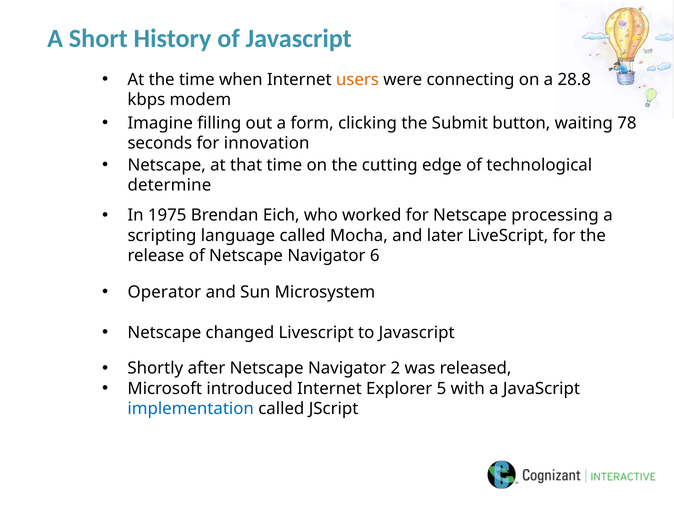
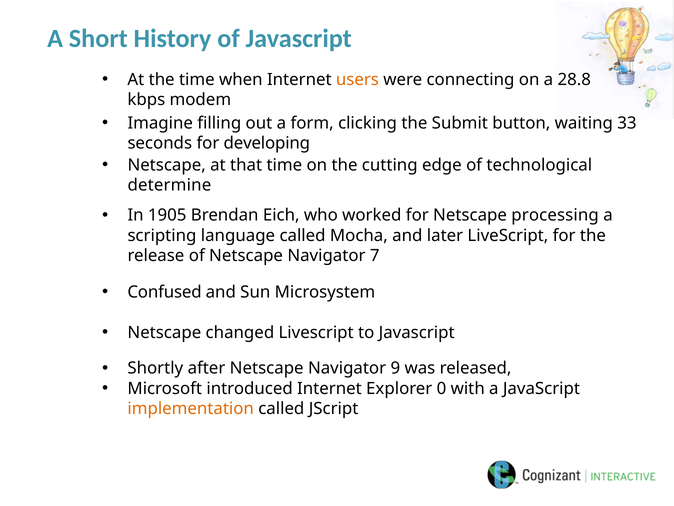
78: 78 -> 33
innovation: innovation -> developing
1975: 1975 -> 1905
6: 6 -> 7
Operator: Operator -> Confused
2: 2 -> 9
5: 5 -> 0
implementation colour: blue -> orange
